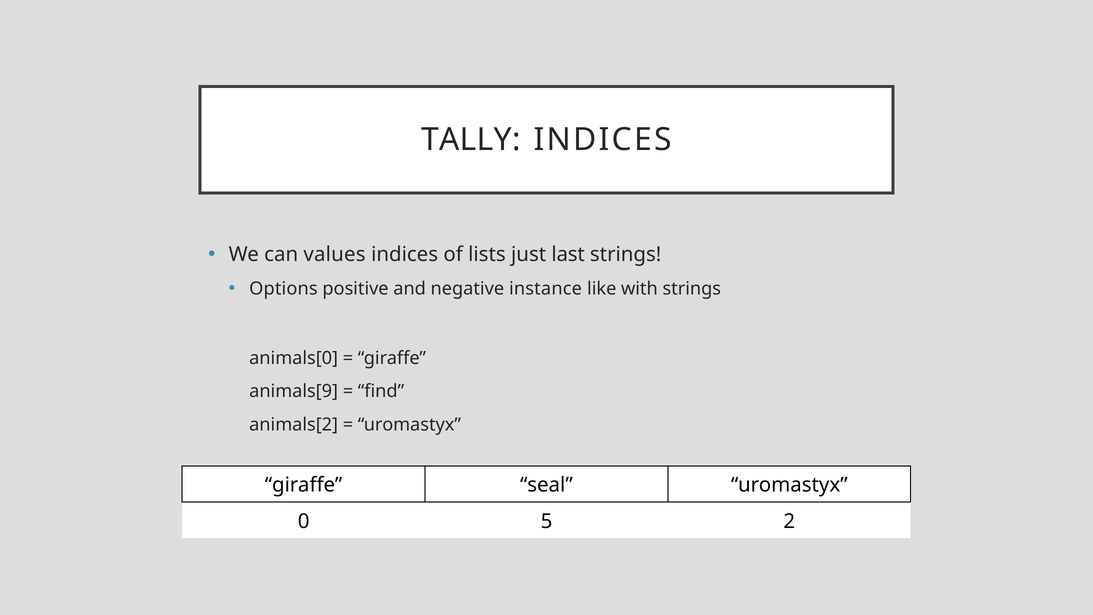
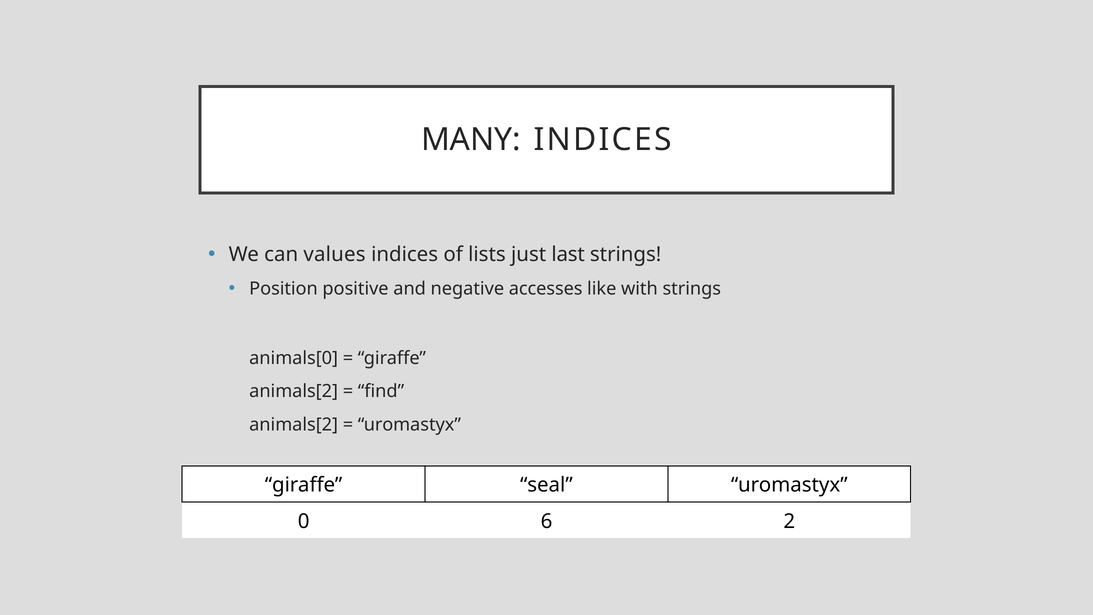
TALLY: TALLY -> MANY
Options: Options -> Position
instance: instance -> accesses
animals[9 at (294, 391): animals[9 -> animals[2
5: 5 -> 6
